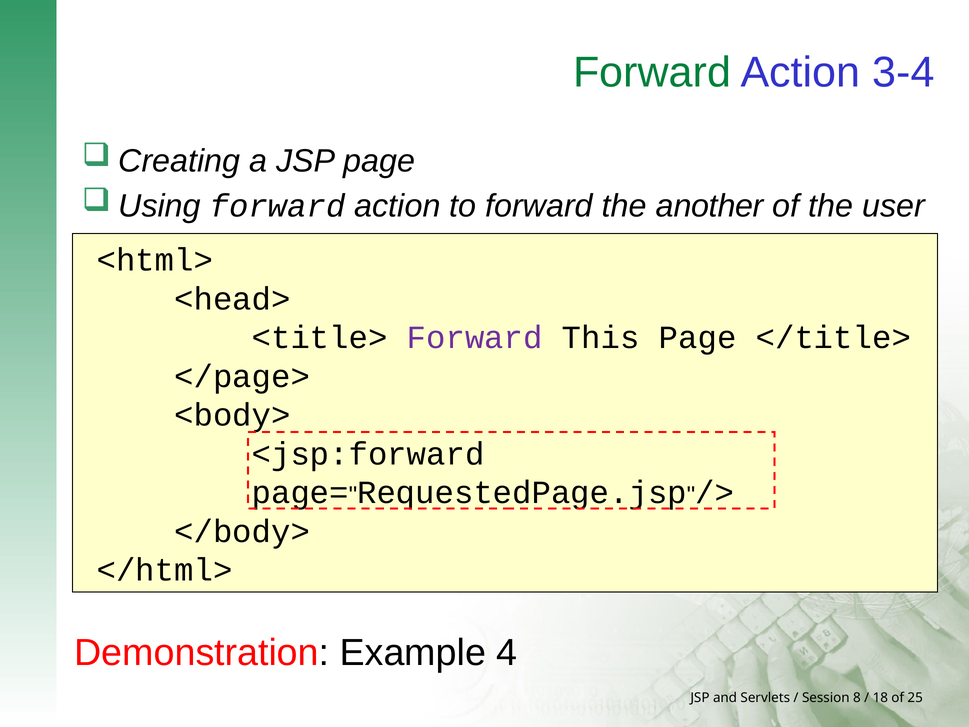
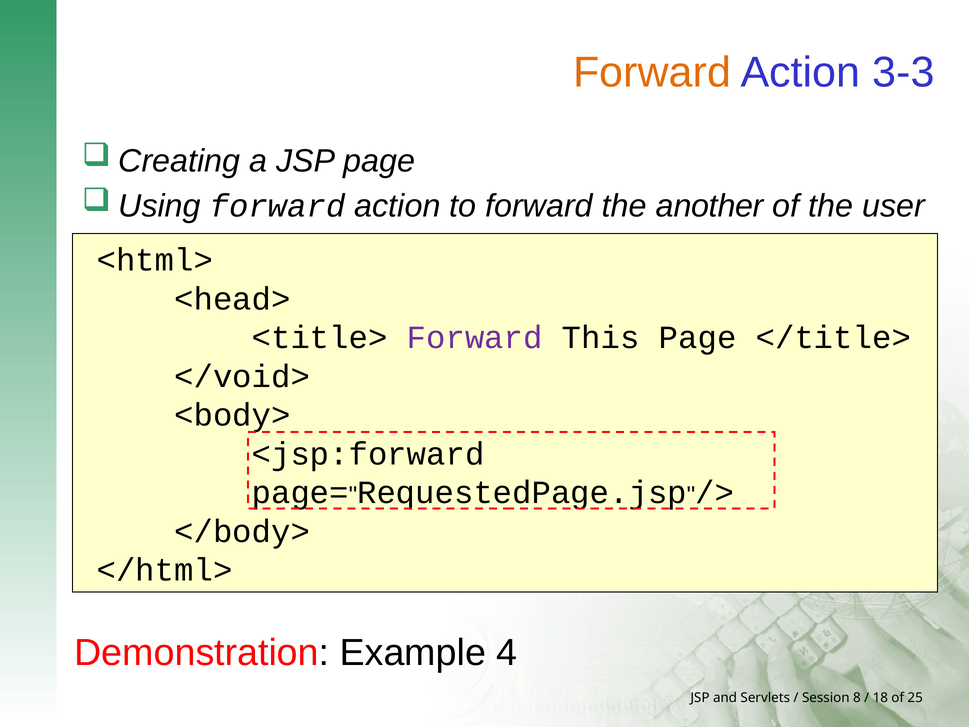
Forward at (652, 73) colour: green -> orange
3-4: 3-4 -> 3-3
</page>: </page> -> </void>
